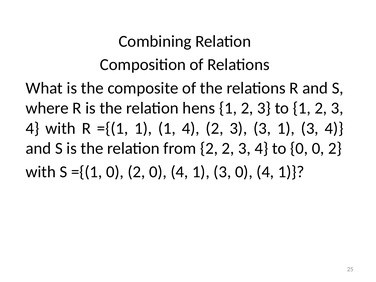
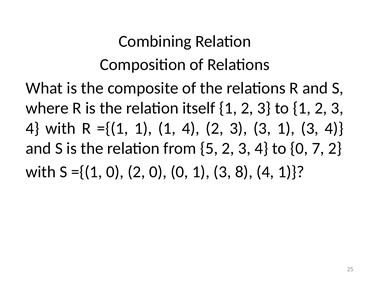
hens: hens -> itself
from 2: 2 -> 5
0 0: 0 -> 7
2 0 4: 4 -> 0
3 0: 0 -> 8
